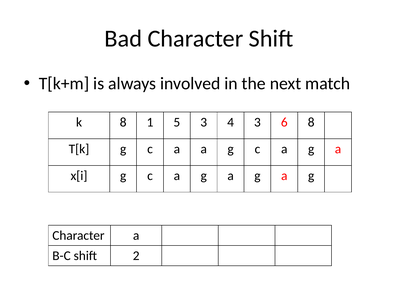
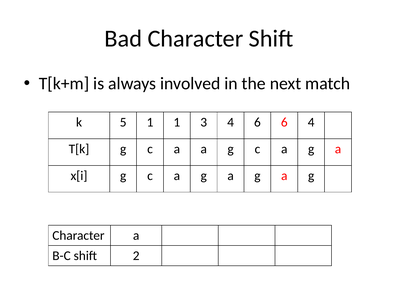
k 8: 8 -> 5
1 5: 5 -> 1
4 3: 3 -> 6
6 8: 8 -> 4
